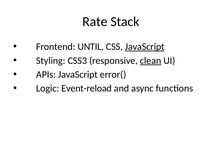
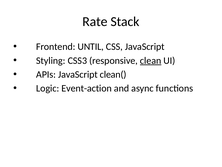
JavaScript at (145, 47) underline: present -> none
error(: error( -> clean(
Event-reload: Event-reload -> Event-action
